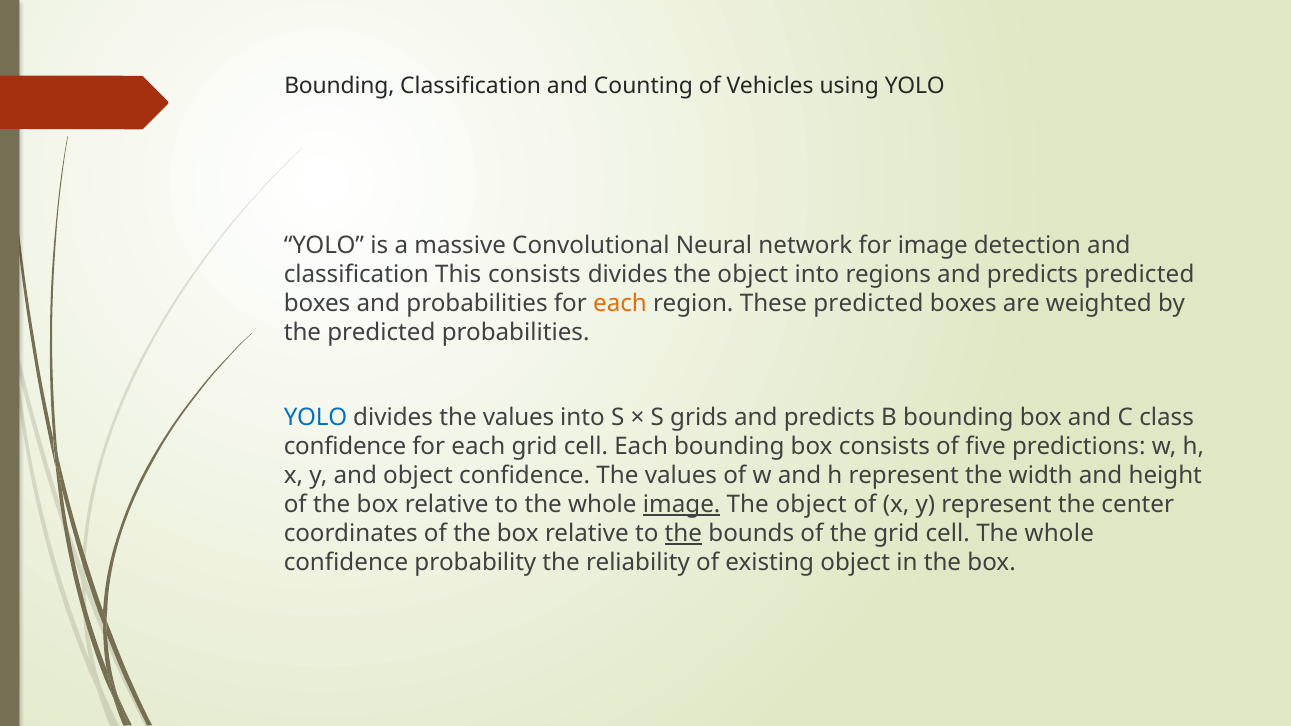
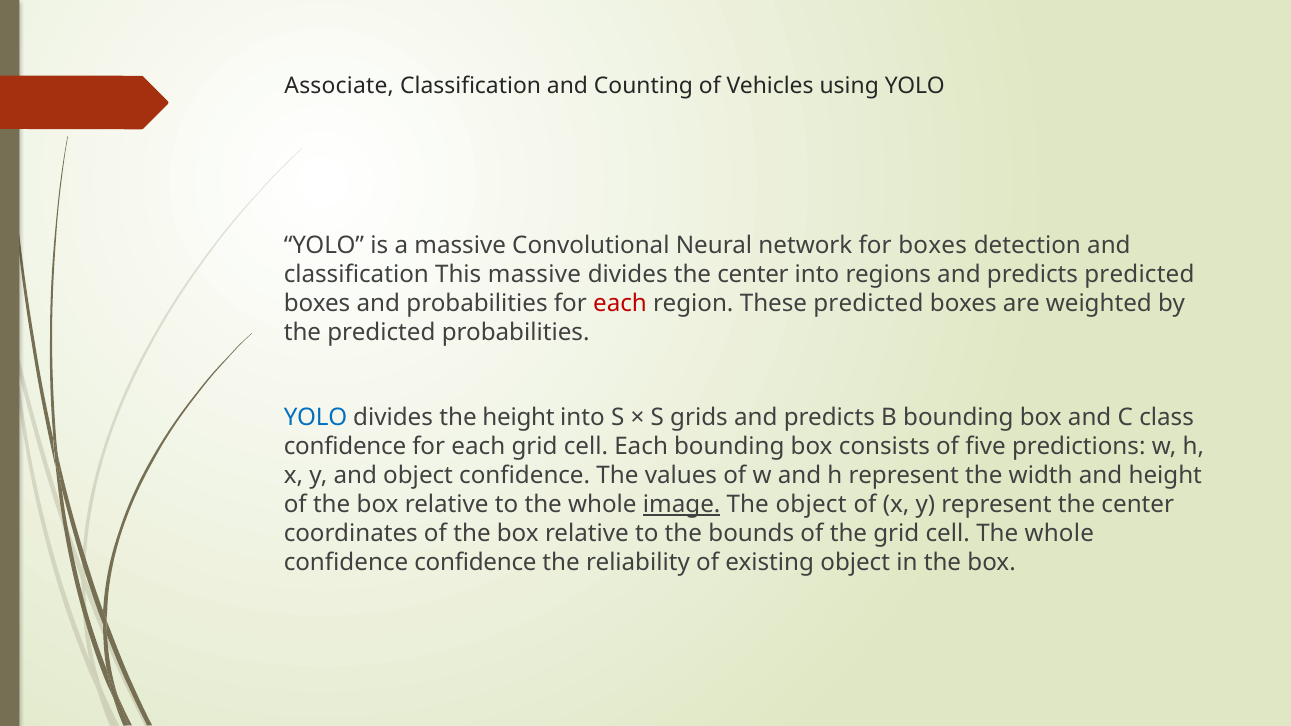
Bounding at (339, 86): Bounding -> Associate
for image: image -> boxes
This consists: consists -> massive
divides the object: object -> center
each at (620, 304) colour: orange -> red
divides the values: values -> height
the at (683, 534) underline: present -> none
confidence probability: probability -> confidence
